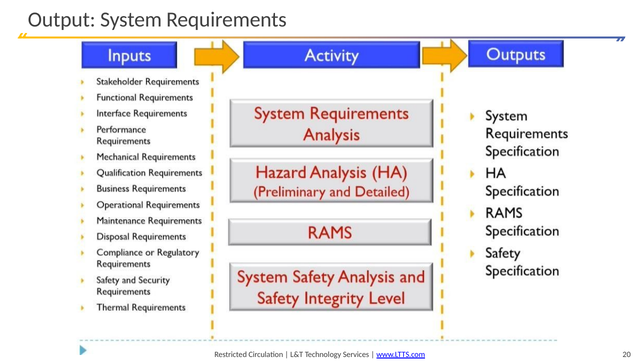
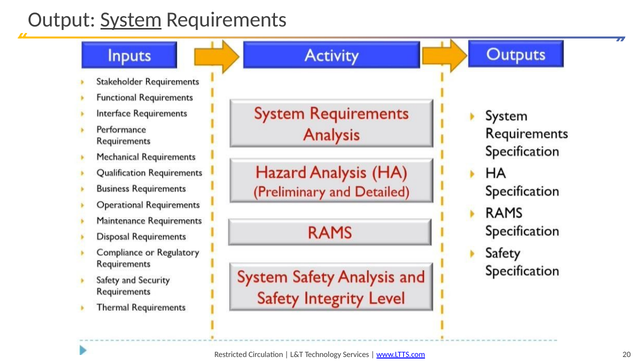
System underline: none -> present
